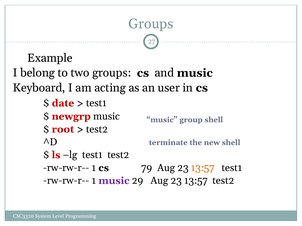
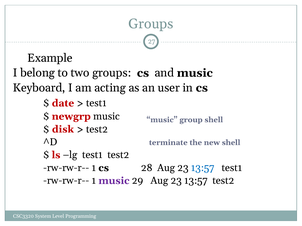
root: root -> disk
79: 79 -> 28
13:57 at (203, 168) colour: orange -> blue
